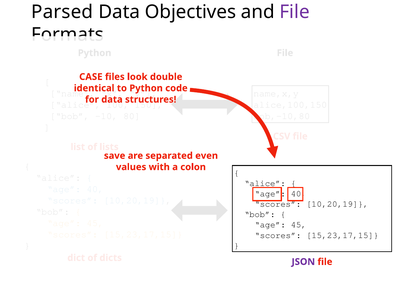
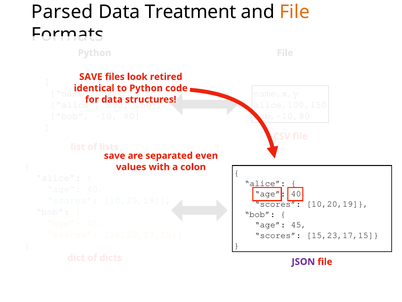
Objectives: Objectives -> Treatment
File at (295, 12) colour: purple -> orange
CASE at (91, 77): CASE -> SAVE
double: double -> retired
